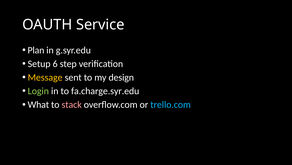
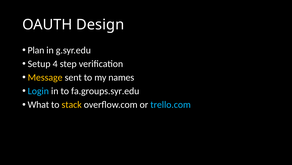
Service: Service -> Design
6: 6 -> 4
design: design -> names
Login colour: light green -> light blue
fa.charge.syr.edu: fa.charge.syr.edu -> fa.groups.syr.edu
stack colour: pink -> yellow
